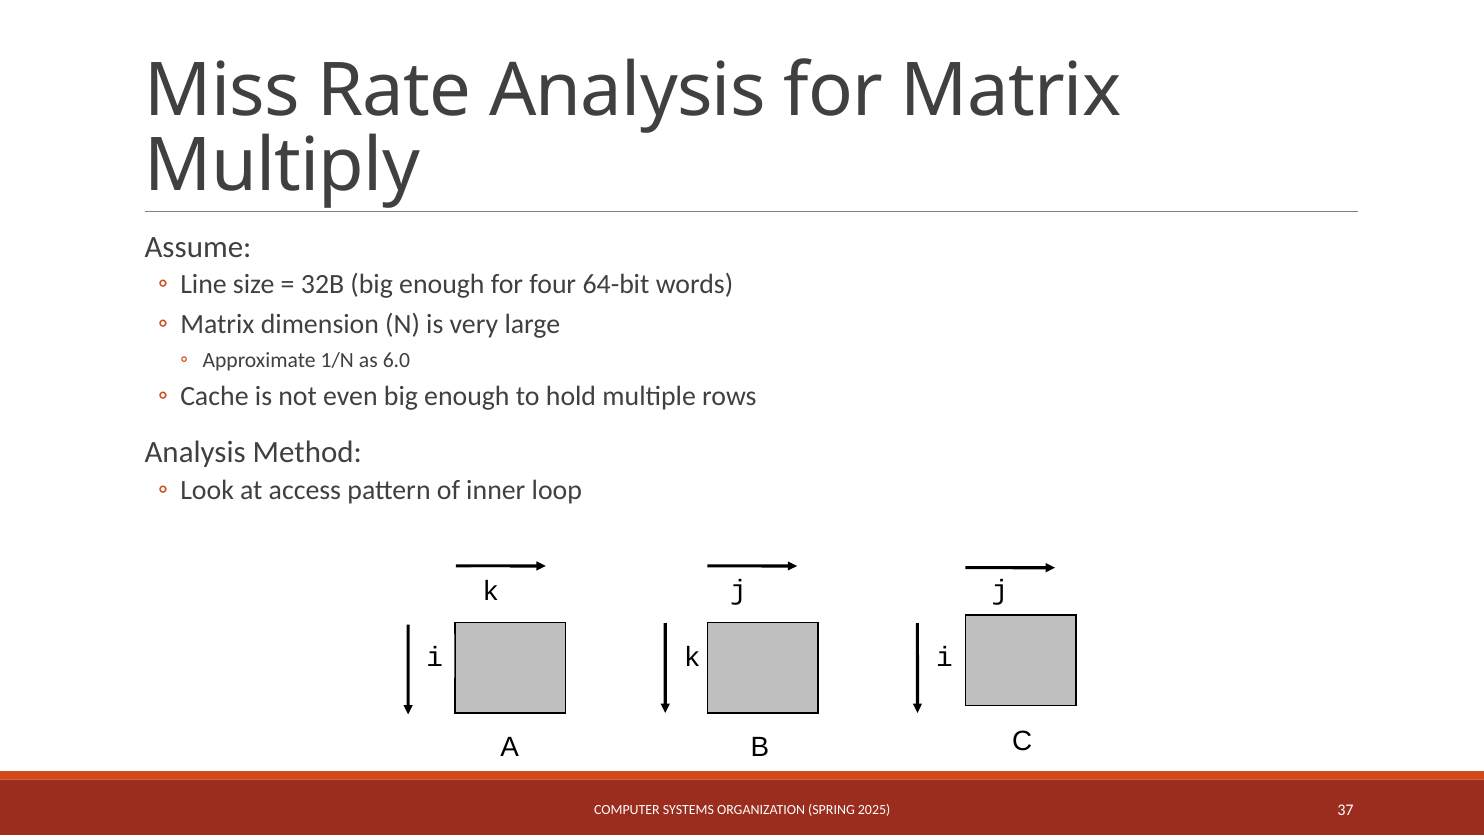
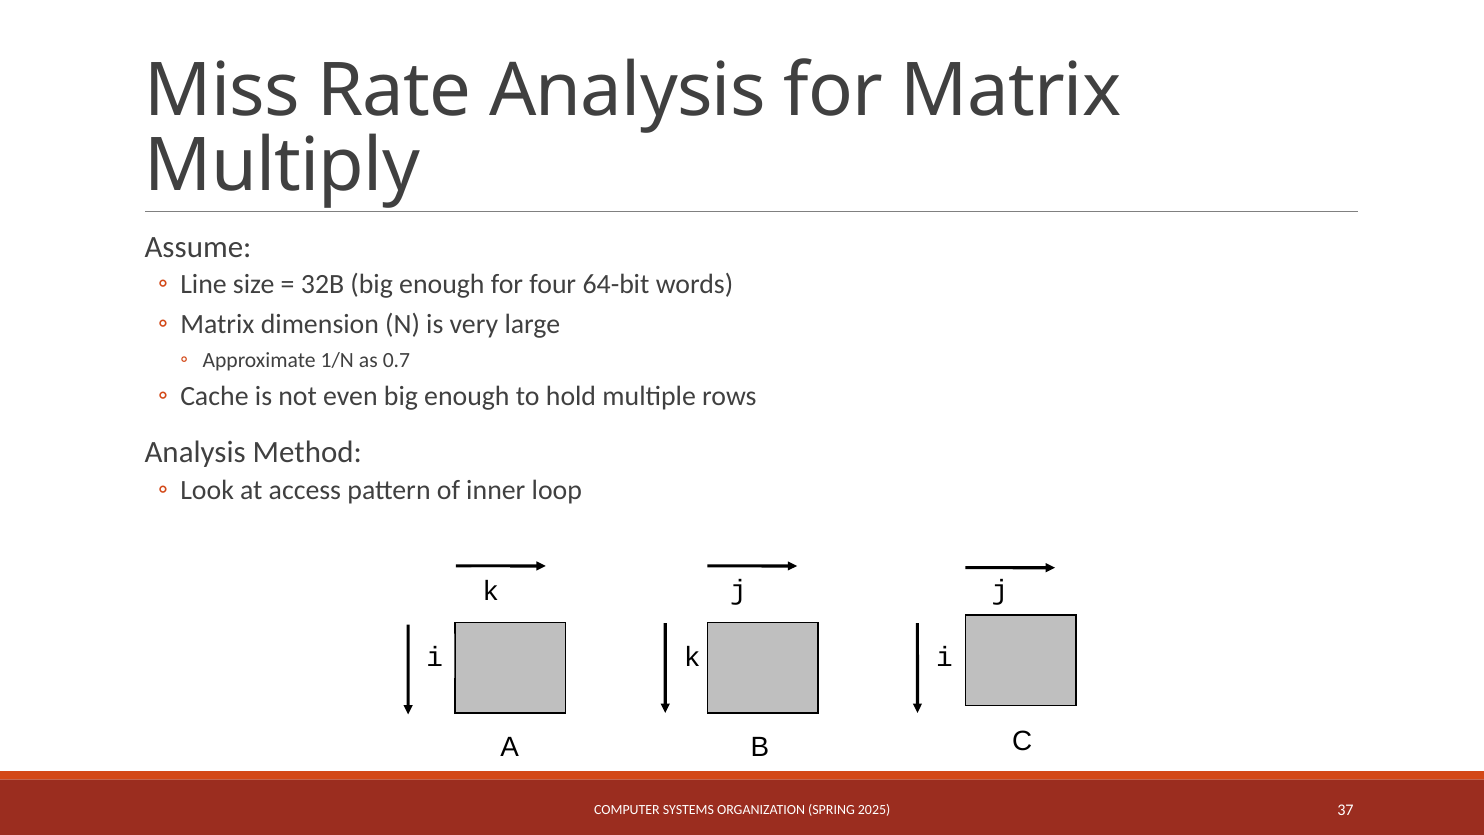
6.0: 6.0 -> 0.7
